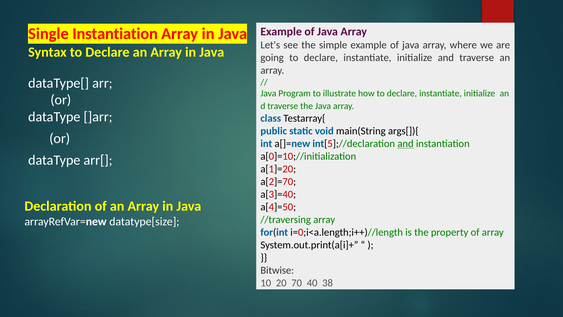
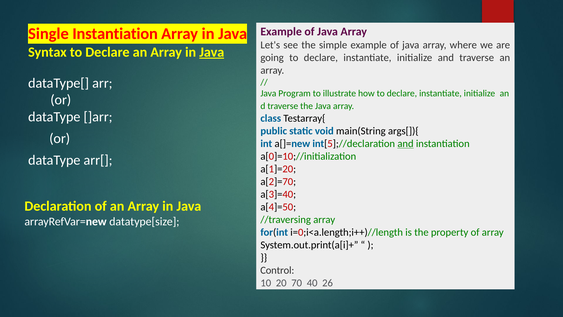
Java at (212, 52) underline: none -> present
Bitwise: Bitwise -> Control
38: 38 -> 26
